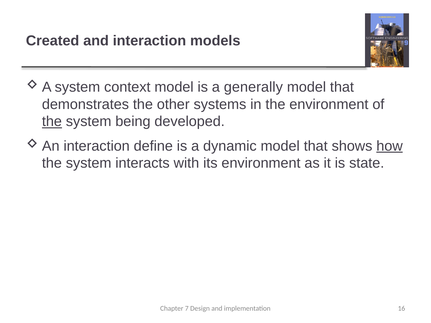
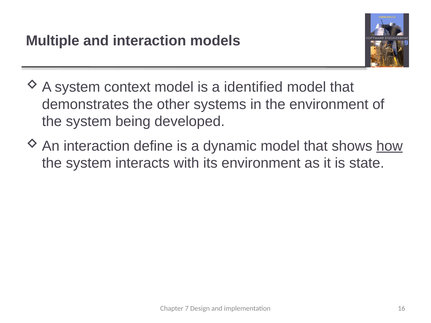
Created: Created -> Multiple
generally: generally -> identified
the at (52, 122) underline: present -> none
